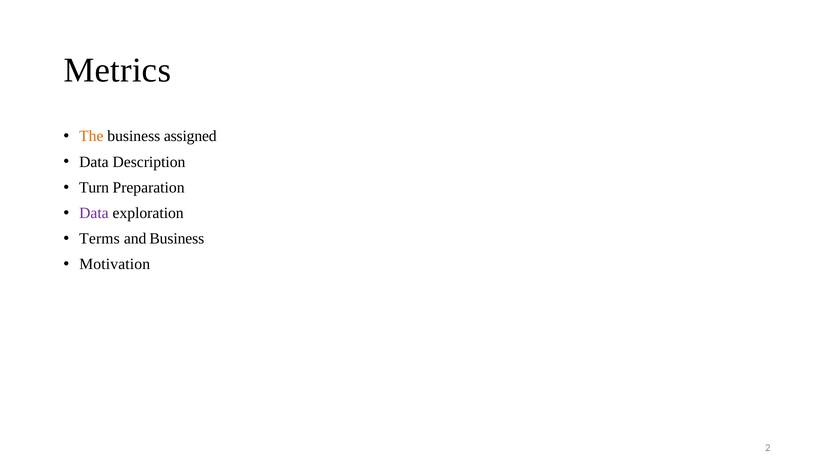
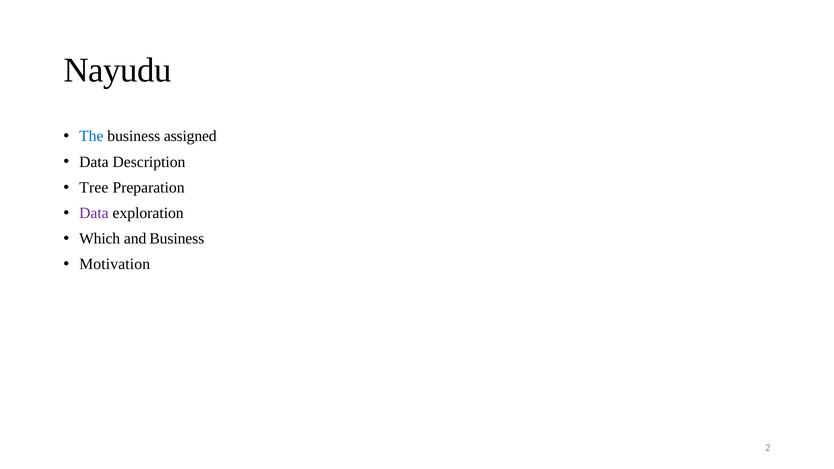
Metrics: Metrics -> Nayudu
The colour: orange -> blue
Turn: Turn -> Tree
Terms: Terms -> Which
